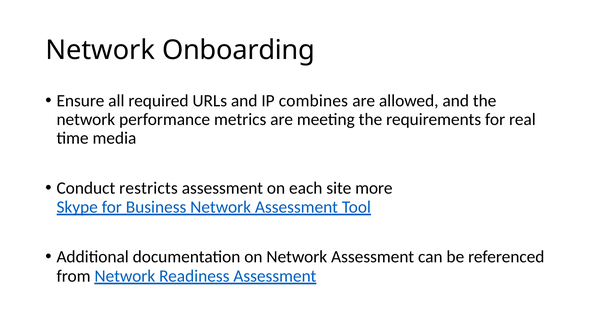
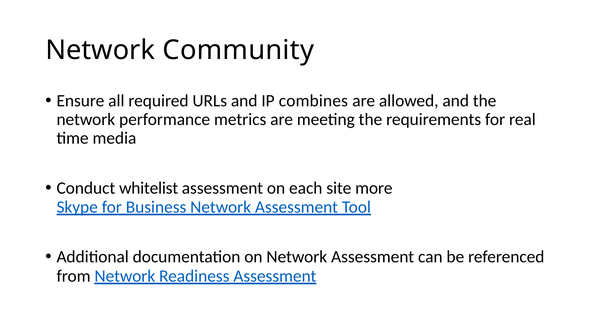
Onboarding: Onboarding -> Community
restricts: restricts -> whitelist
